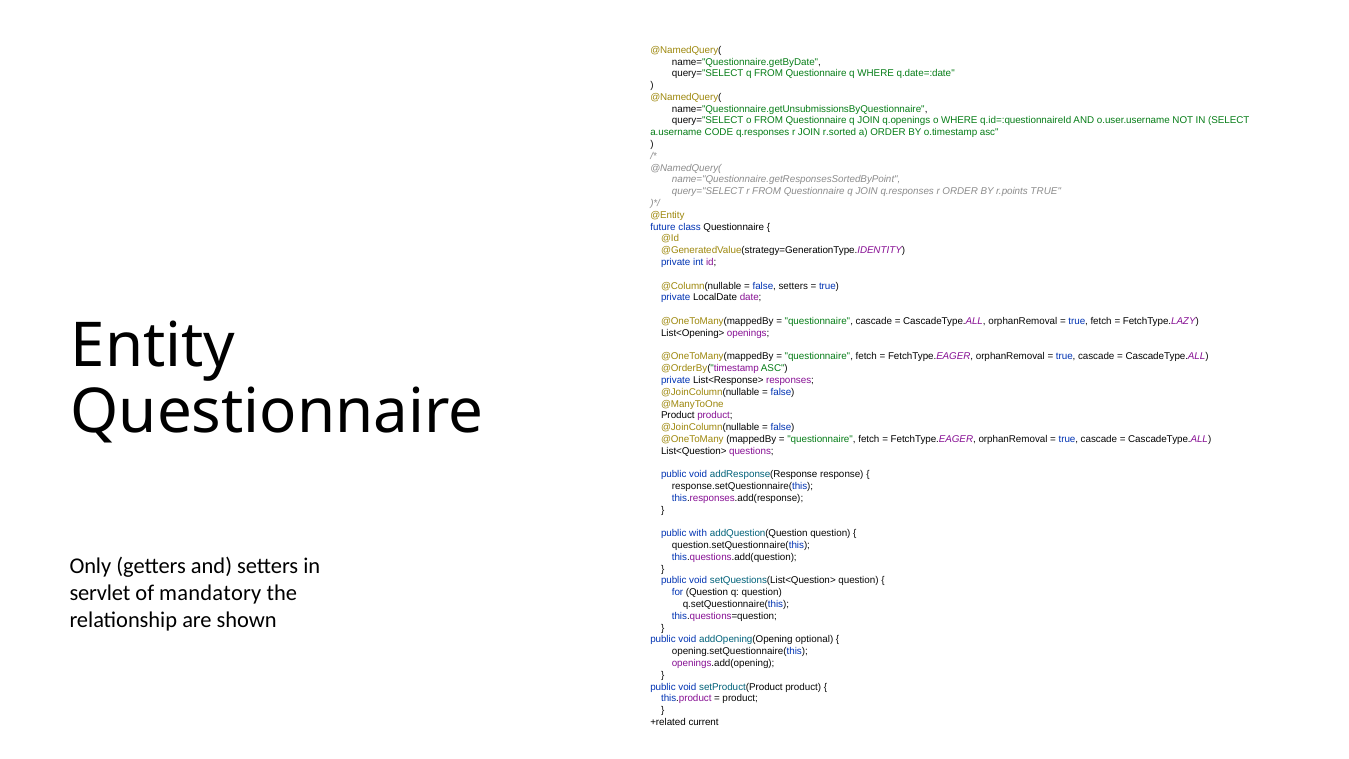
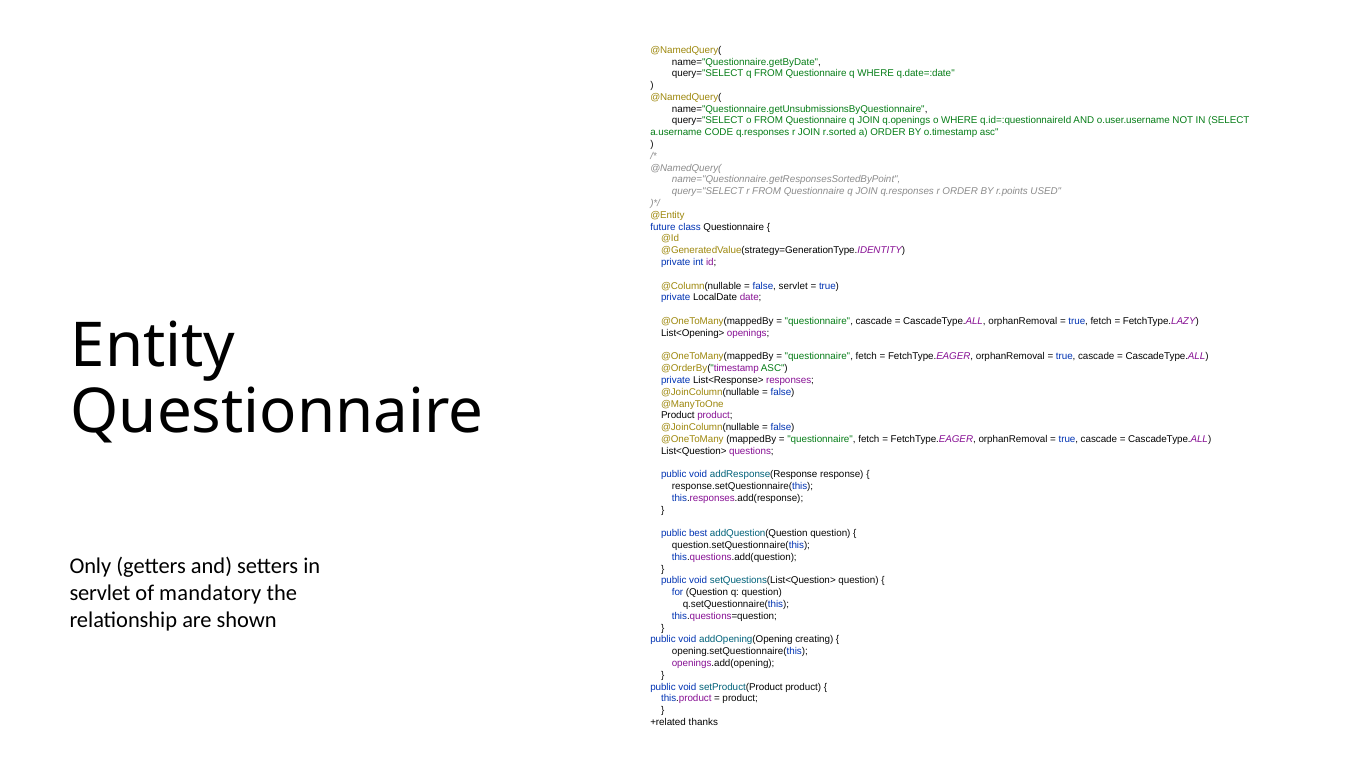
r.points TRUE: TRUE -> USED
false setters: setters -> servlet
with: with -> best
optional: optional -> creating
current: current -> thanks
